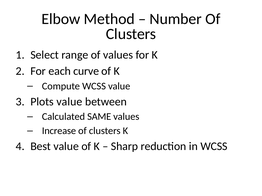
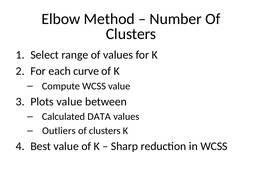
SAME: SAME -> DATA
Increase: Increase -> Outliers
